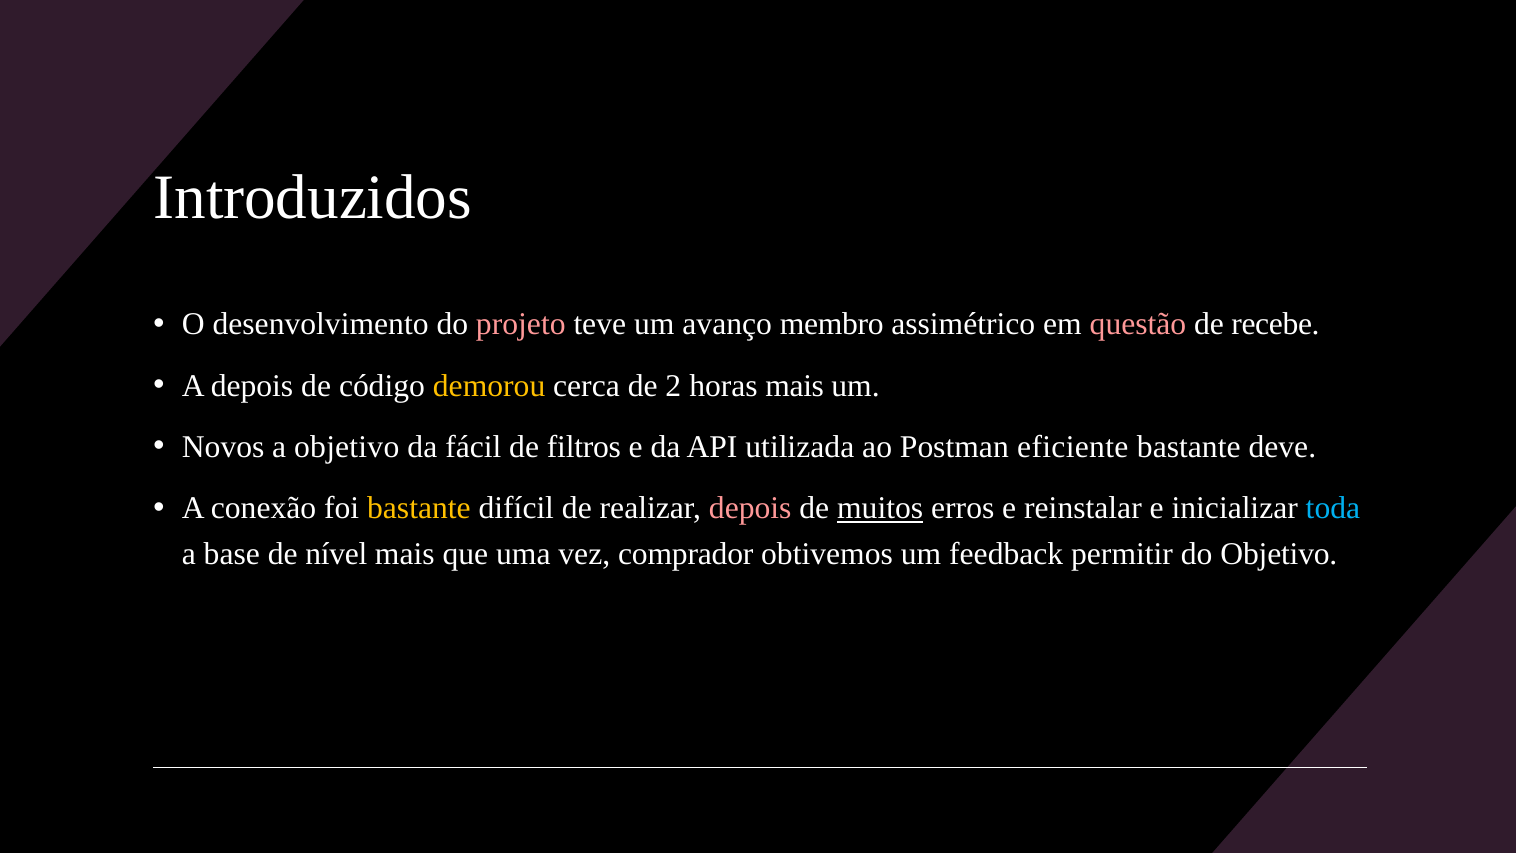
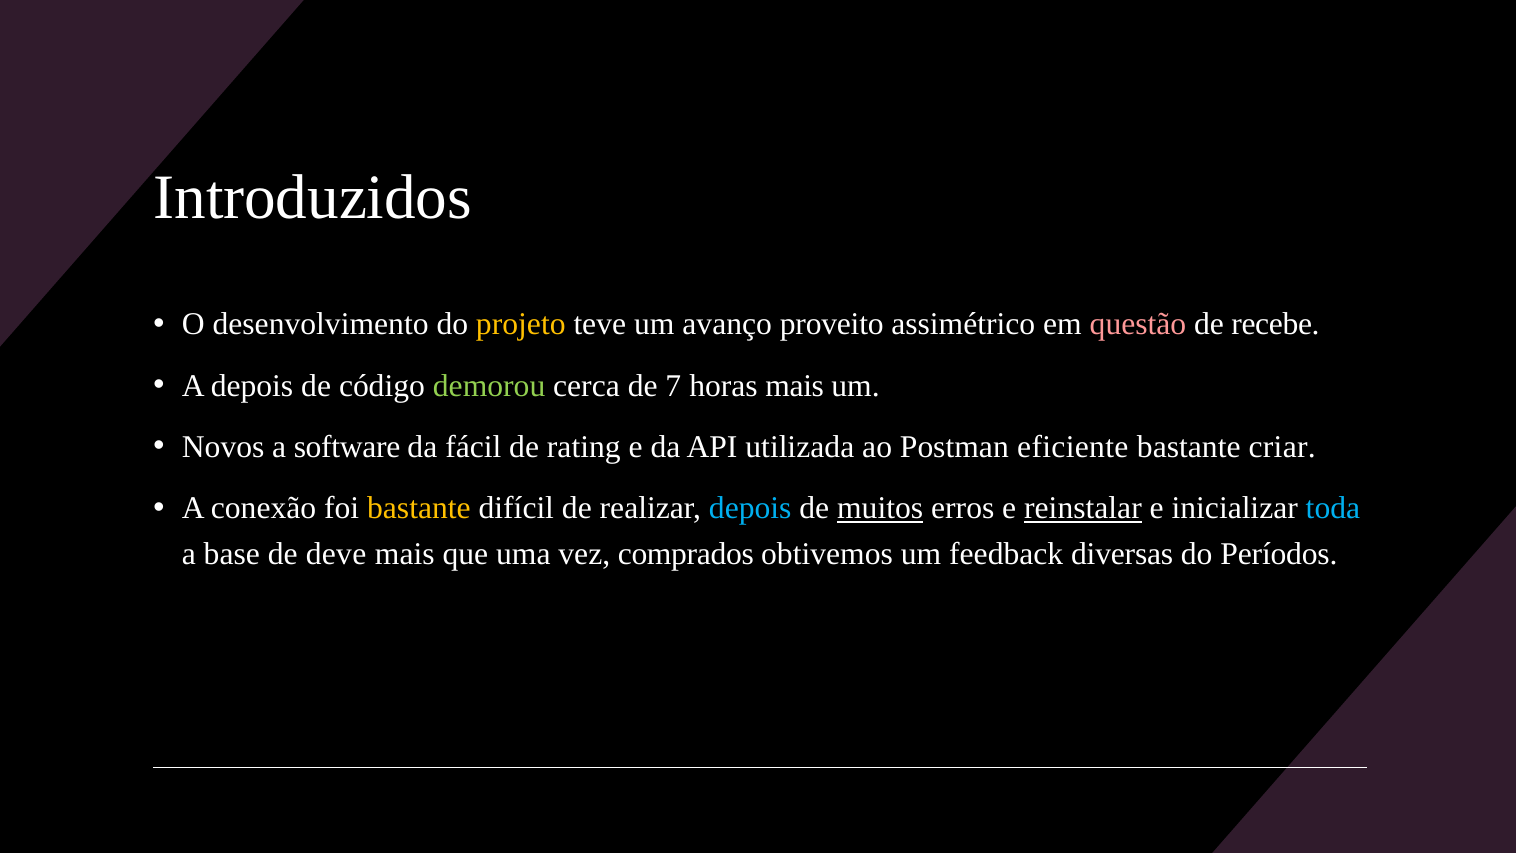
projeto colour: pink -> yellow
membro: membro -> proveito
demorou colour: yellow -> light green
2: 2 -> 7
a objetivo: objetivo -> software
filtros: filtros -> rating
deve: deve -> criar
depois at (750, 508) colour: pink -> light blue
reinstalar underline: none -> present
nível: nível -> deve
comprador: comprador -> comprados
permitir: permitir -> diversas
do Objetivo: Objetivo -> Períodos
